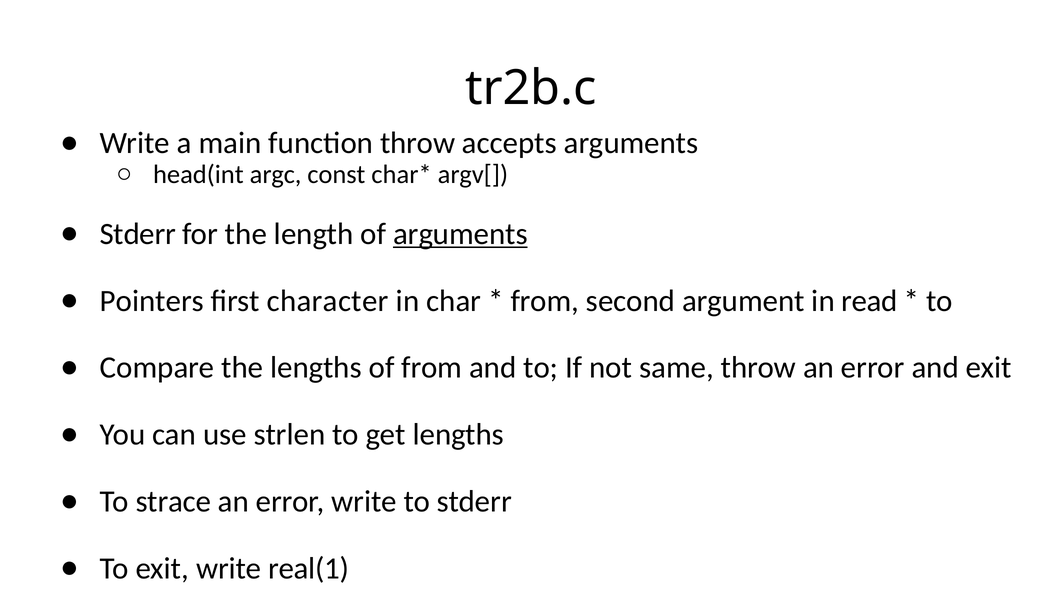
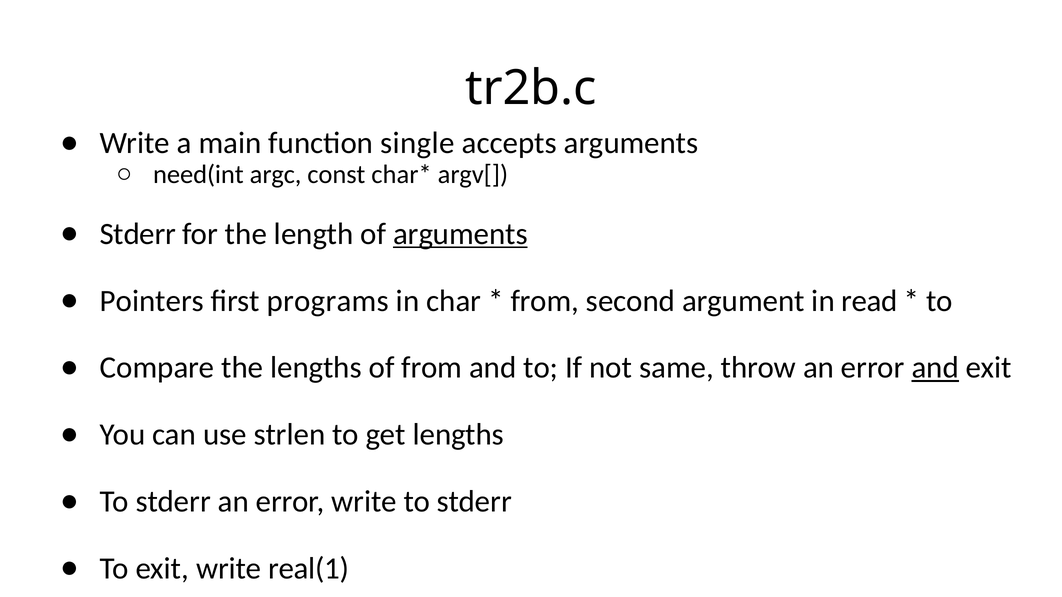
function throw: throw -> single
head(int: head(int -> need(int
character: character -> programs
and at (935, 368) underline: none -> present
strace at (173, 502): strace -> stderr
